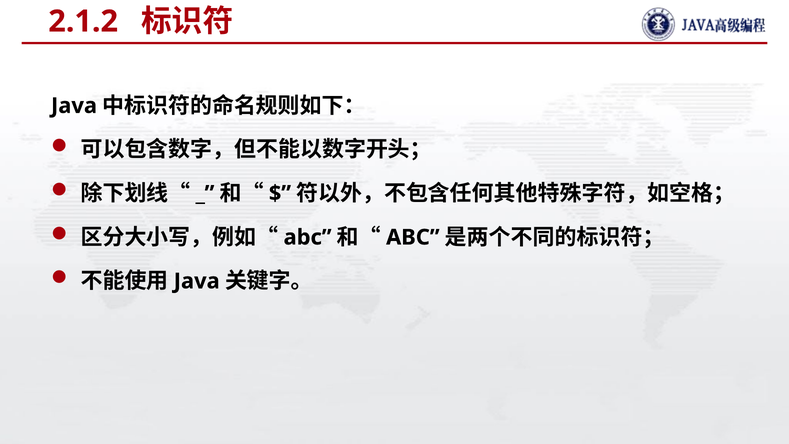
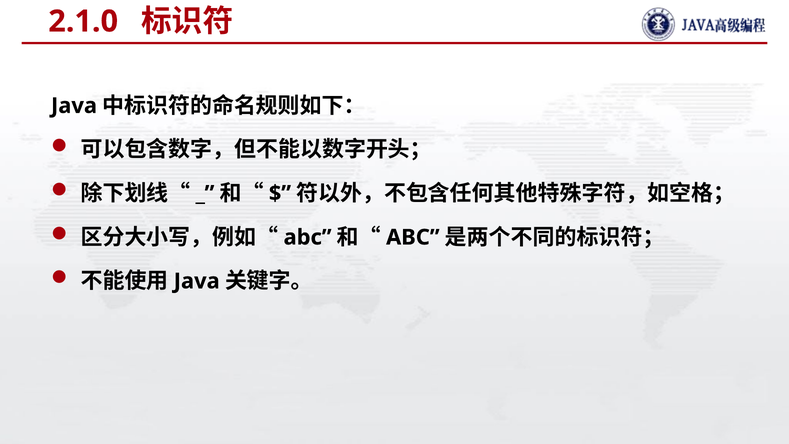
2.1.2: 2.1.2 -> 2.1.0
